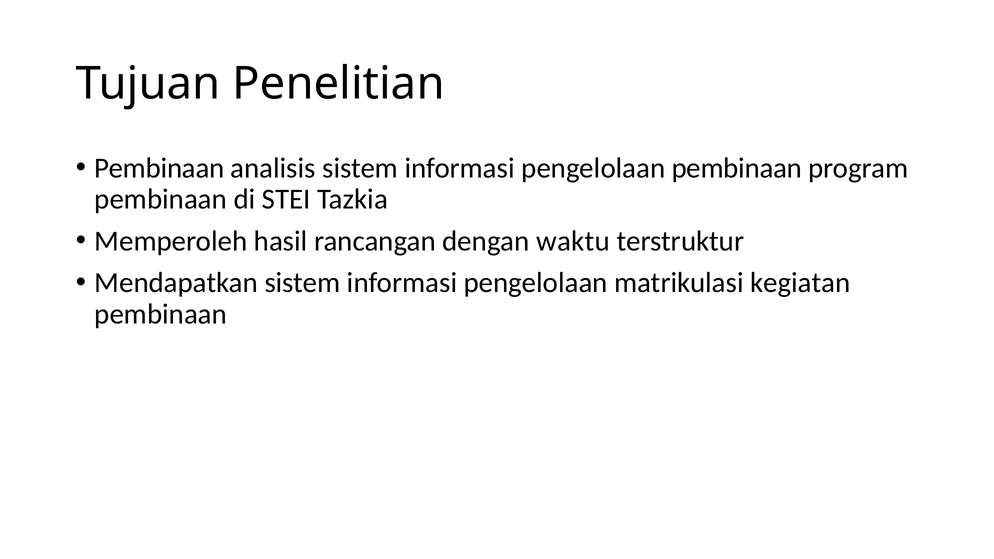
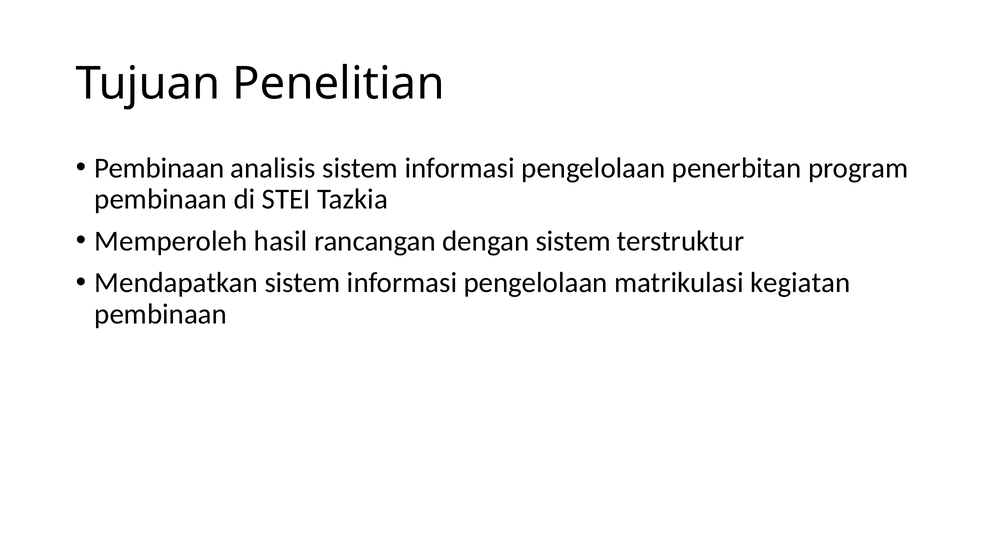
pengelolaan pembinaan: pembinaan -> penerbitan
dengan waktu: waktu -> sistem
